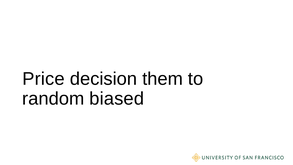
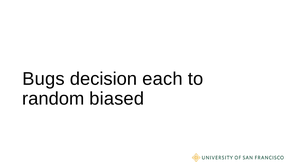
Price: Price -> Bugs
them: them -> each
